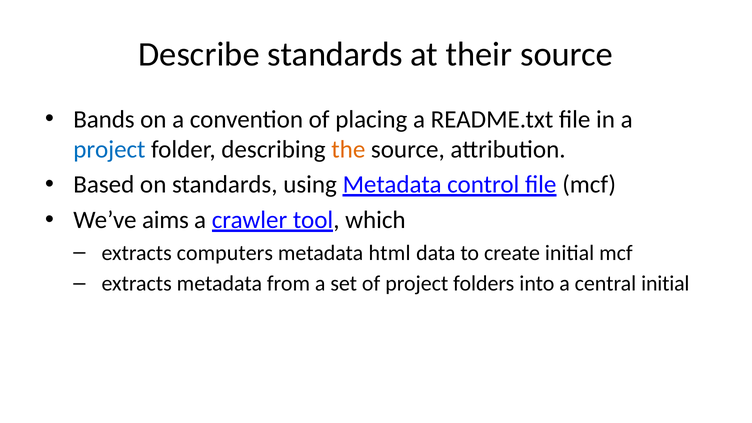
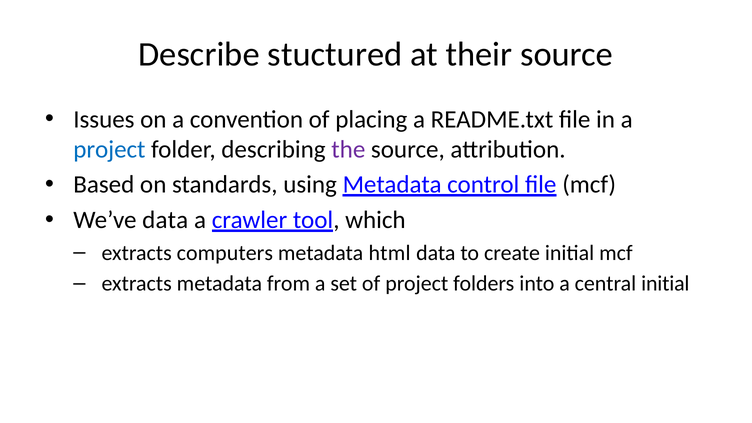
Describe standards: standards -> stuctured
Bands: Bands -> Issues
the colour: orange -> purple
We’ve aims: aims -> data
